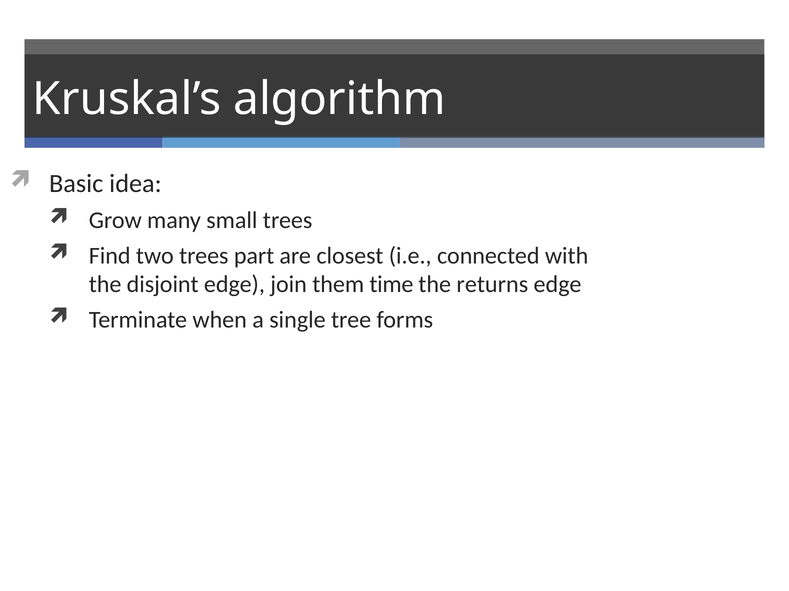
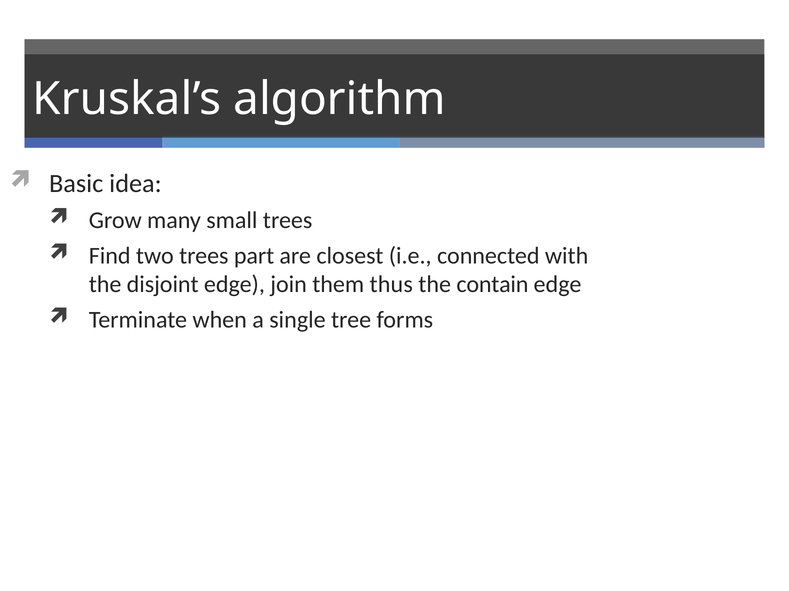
time: time -> thus
returns: returns -> contain
